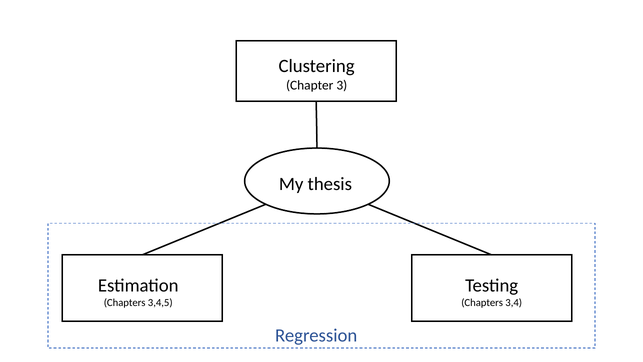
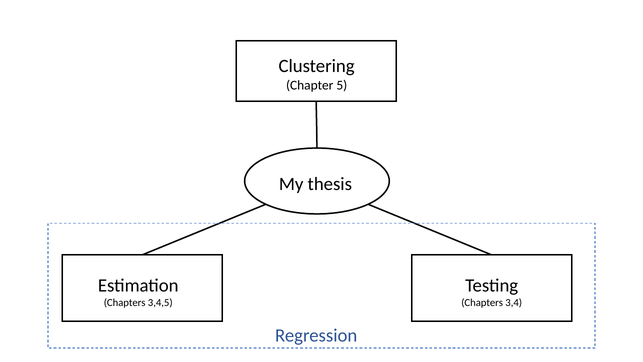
3: 3 -> 5
